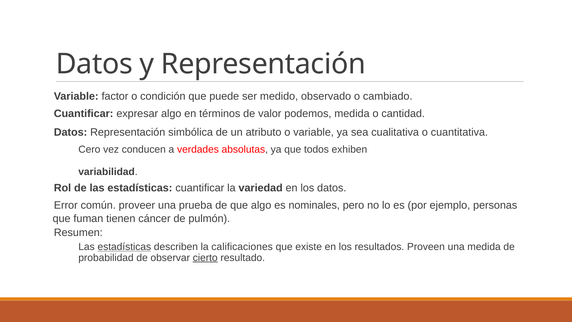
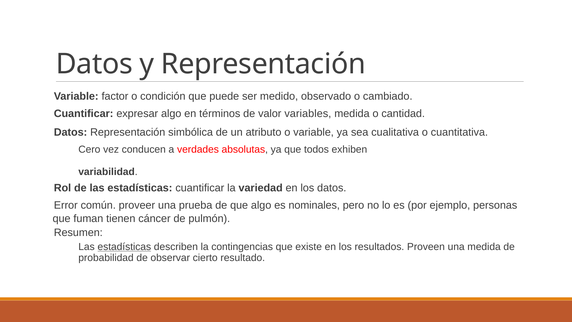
podemos: podemos -> variables
calificaciones: calificaciones -> contingencias
cierto underline: present -> none
